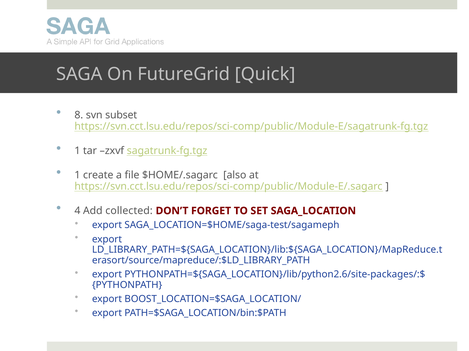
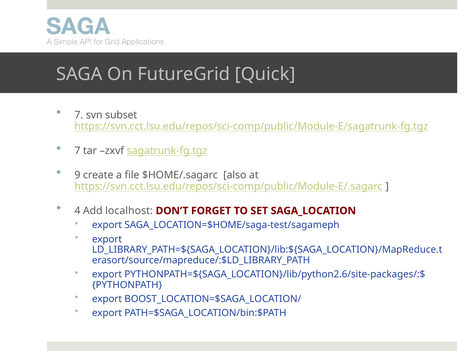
8 at (79, 115): 8 -> 7
1 at (77, 151): 1 -> 7
1 at (77, 176): 1 -> 9
collected: collected -> localhost
